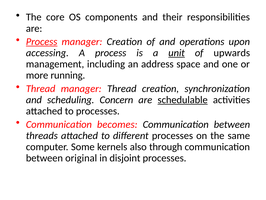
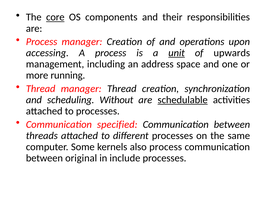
core underline: none -> present
Process at (42, 42) underline: present -> none
Concern: Concern -> Without
becomes: becomes -> specified
also through: through -> process
disjoint: disjoint -> include
